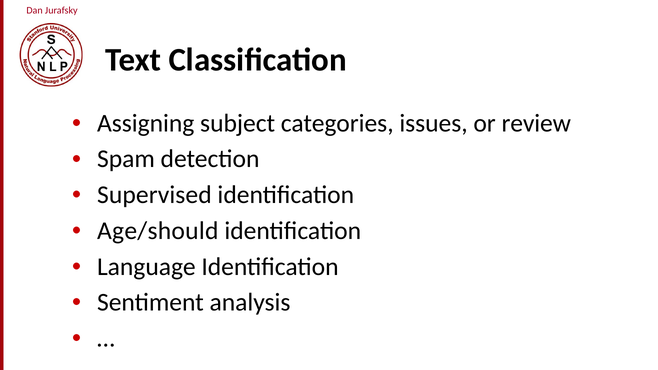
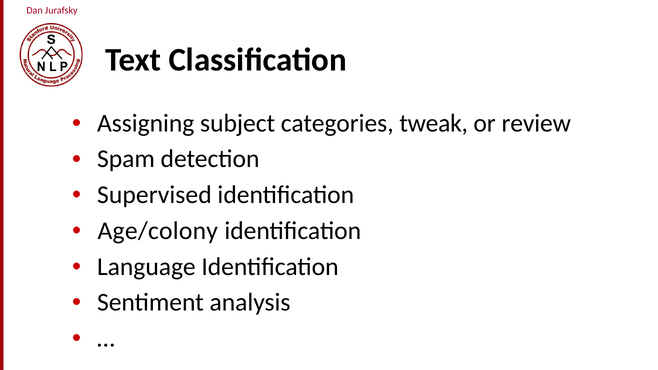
issues: issues -> tweak
Age/should: Age/should -> Age/colony
